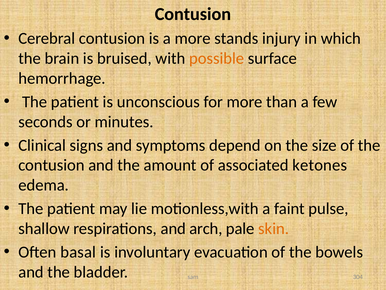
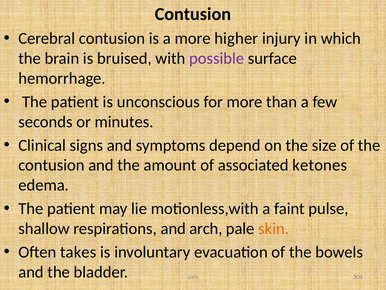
stands: stands -> higher
possible colour: orange -> purple
basal: basal -> takes
